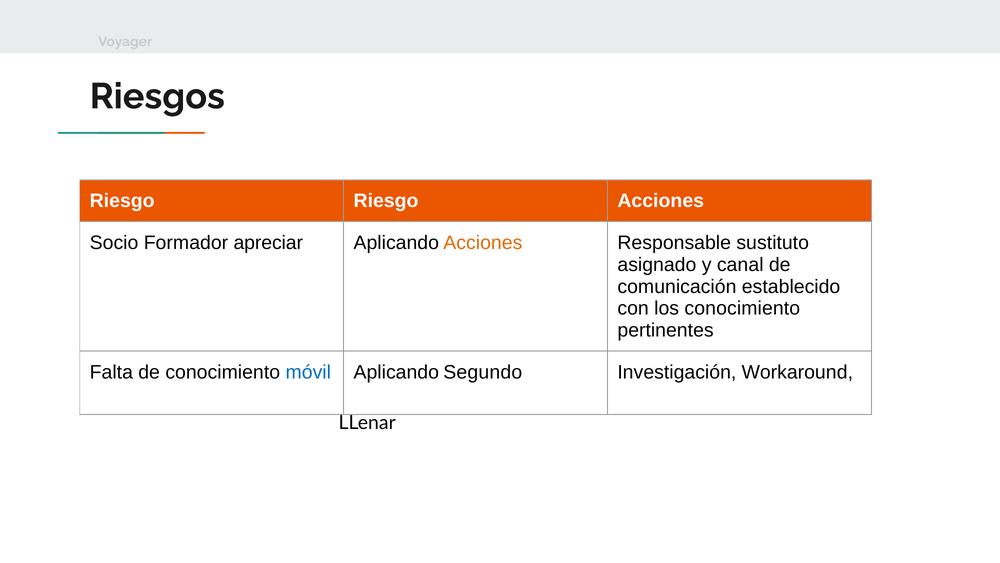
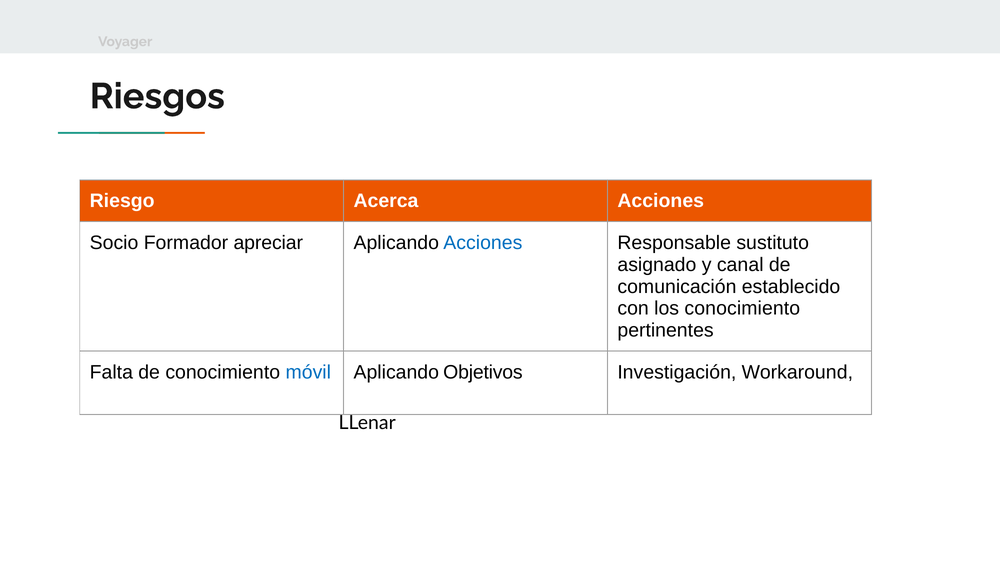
Riesgo Riesgo: Riesgo -> Acerca
Acciones at (483, 243) colour: orange -> blue
Segundo: Segundo -> Objetivos
